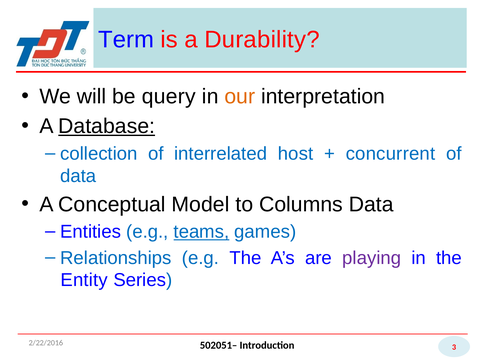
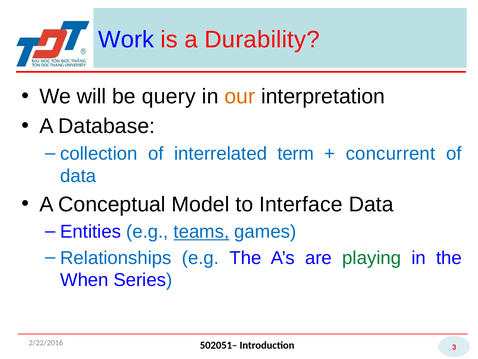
Term: Term -> Work
Database underline: present -> none
host: host -> term
Columns: Columns -> Interface
playing colour: purple -> green
Entity: Entity -> When
